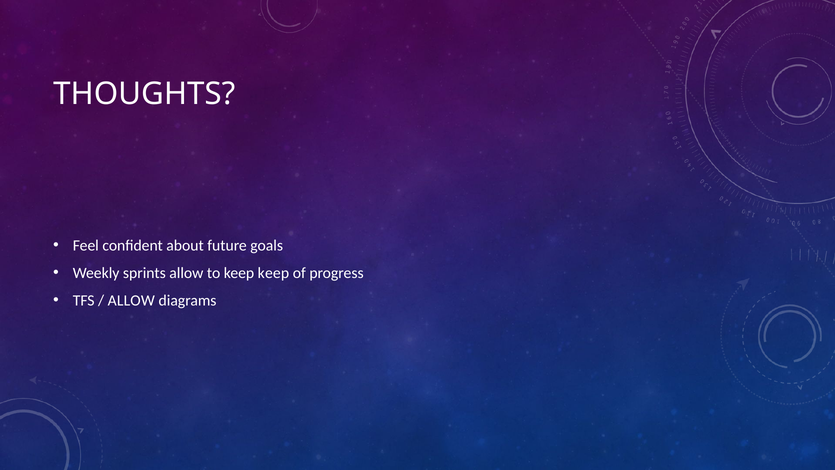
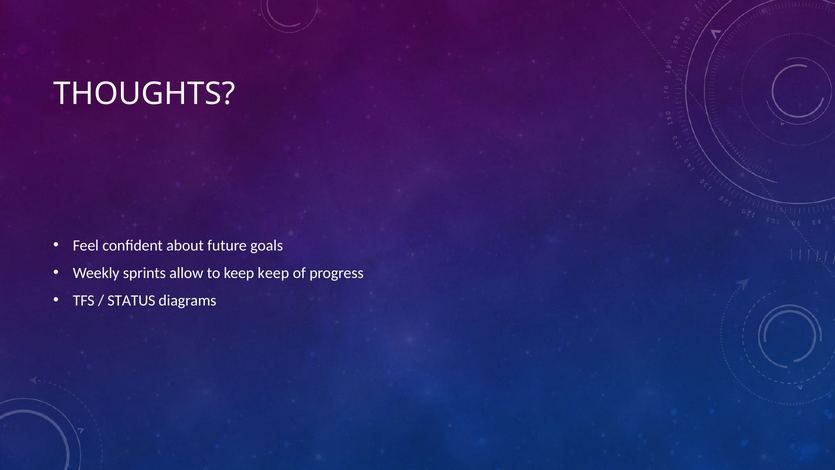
ALLOW at (131, 300): ALLOW -> STATUS
